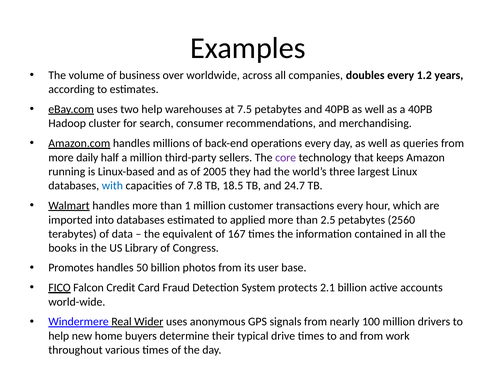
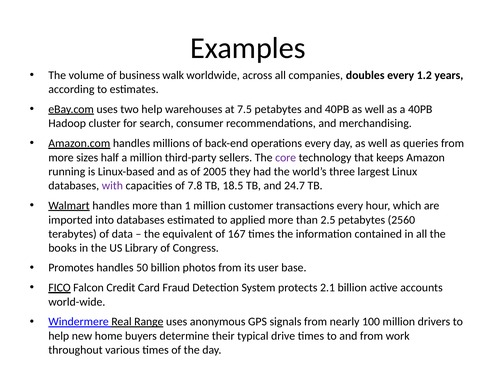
over: over -> walk
daily: daily -> sizes
with colour: blue -> purple
Wider: Wider -> Range
